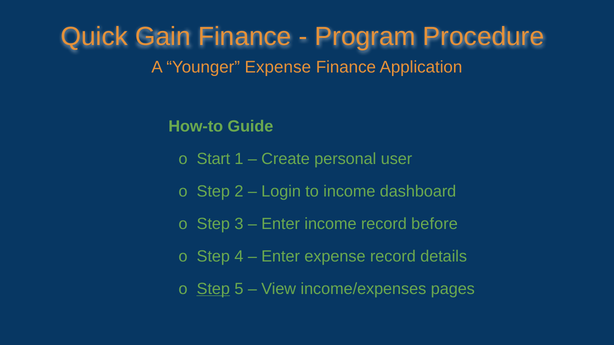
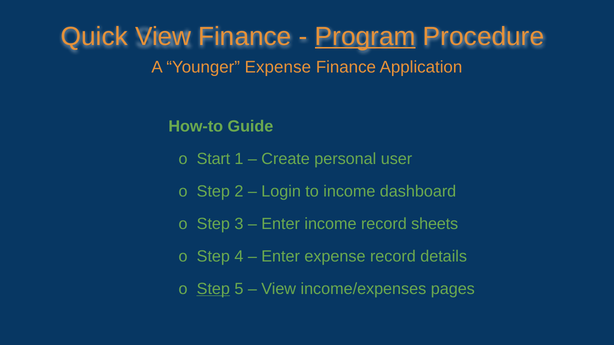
Quick Gain: Gain -> View
Program underline: none -> present
before: before -> sheets
